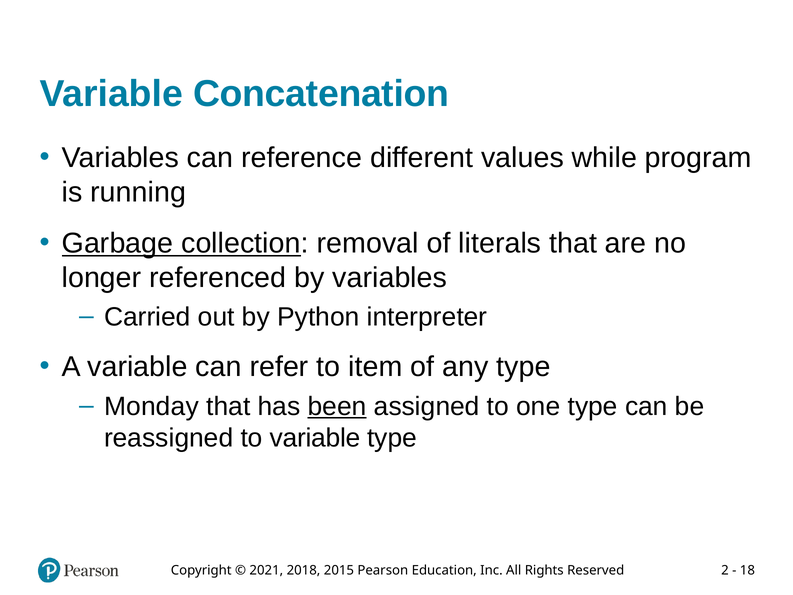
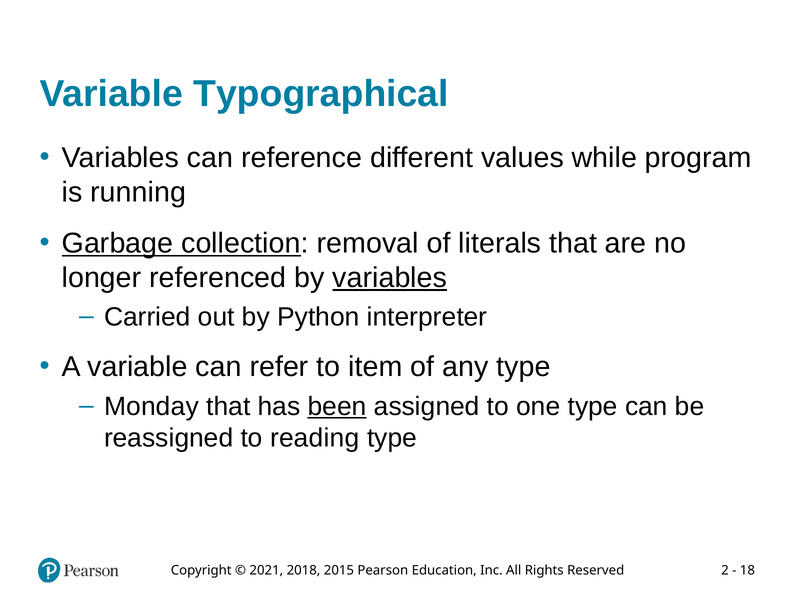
Concatenation: Concatenation -> Typographical
variables at (390, 277) underline: none -> present
to variable: variable -> reading
